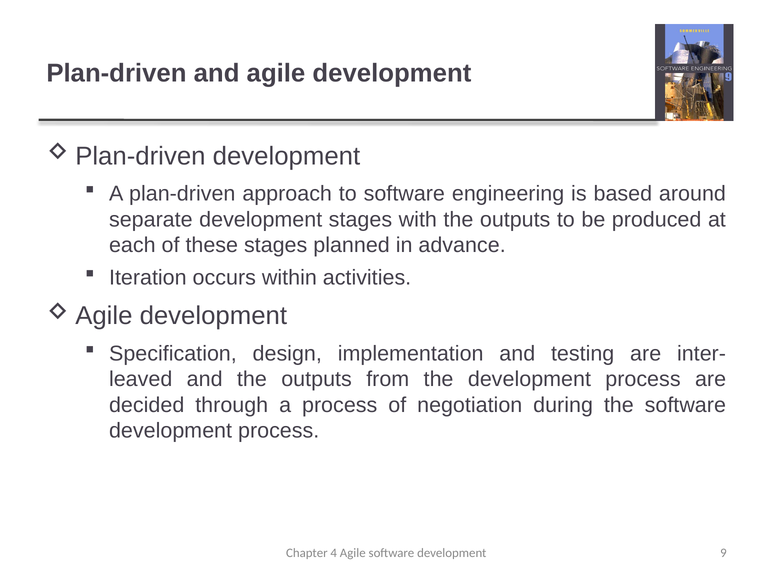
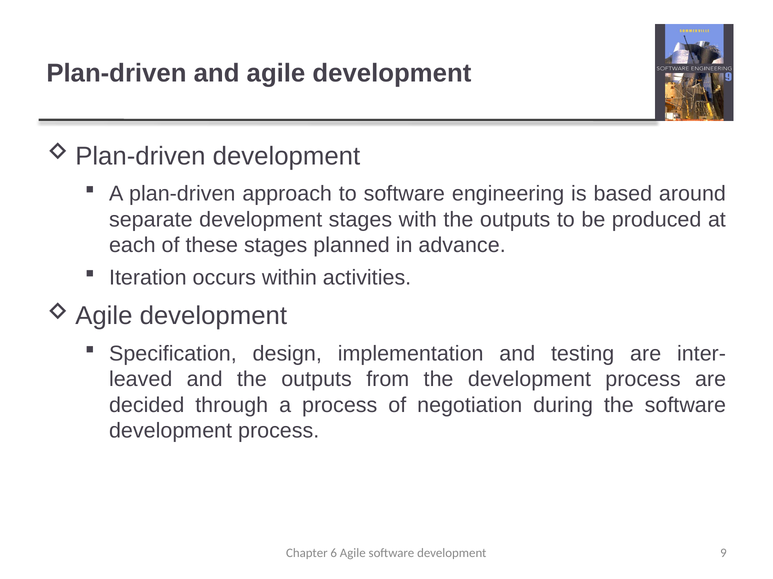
4: 4 -> 6
